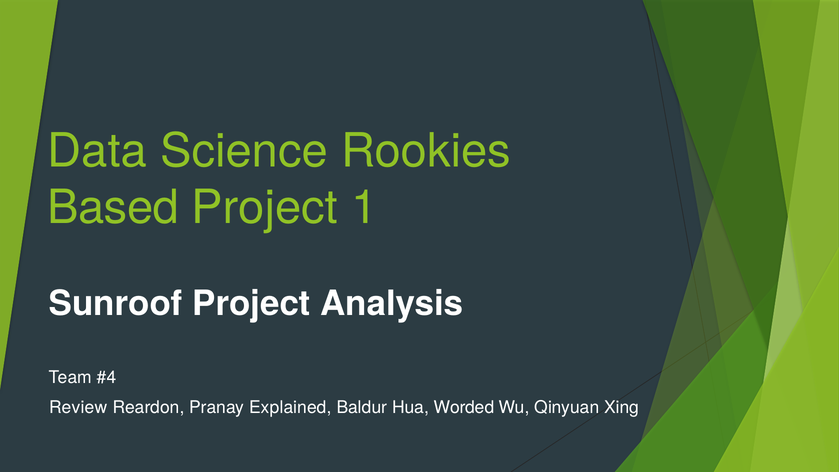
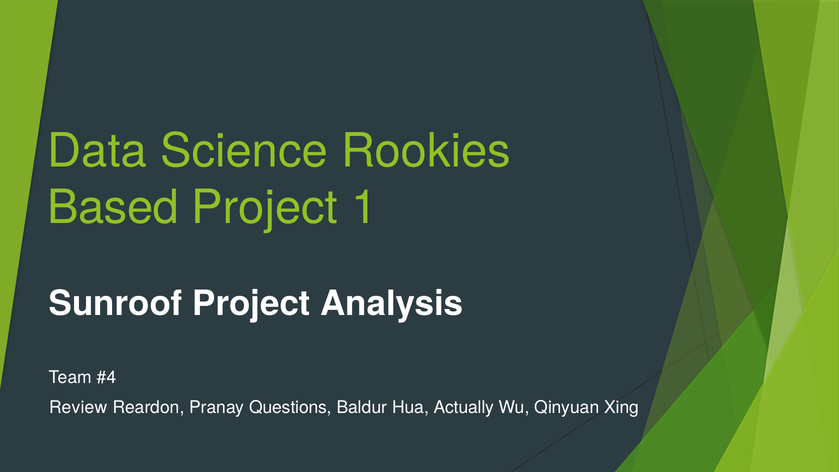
Explained: Explained -> Questions
Worded: Worded -> Actually
